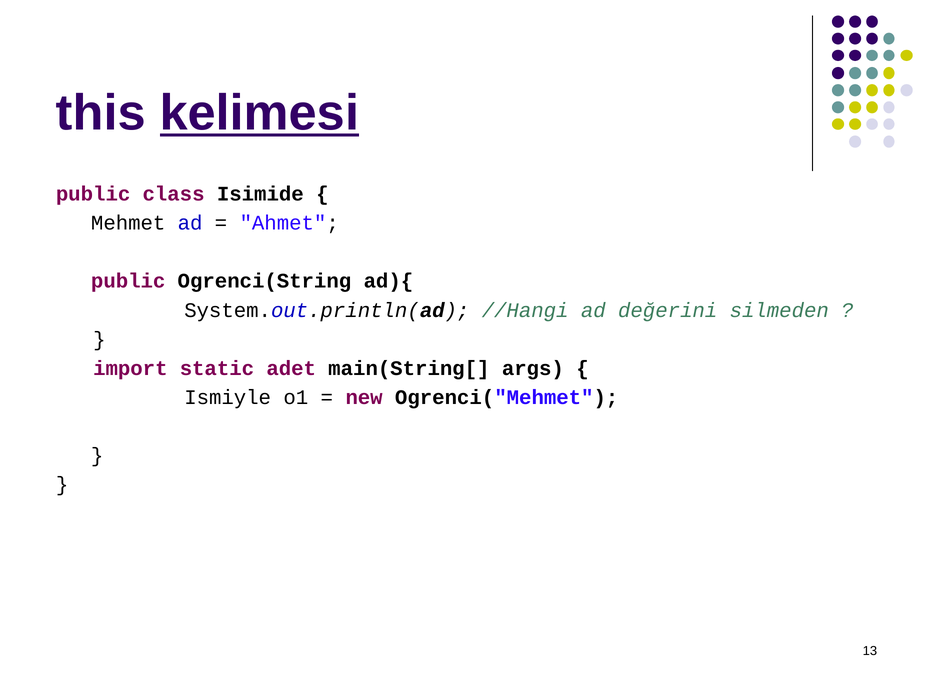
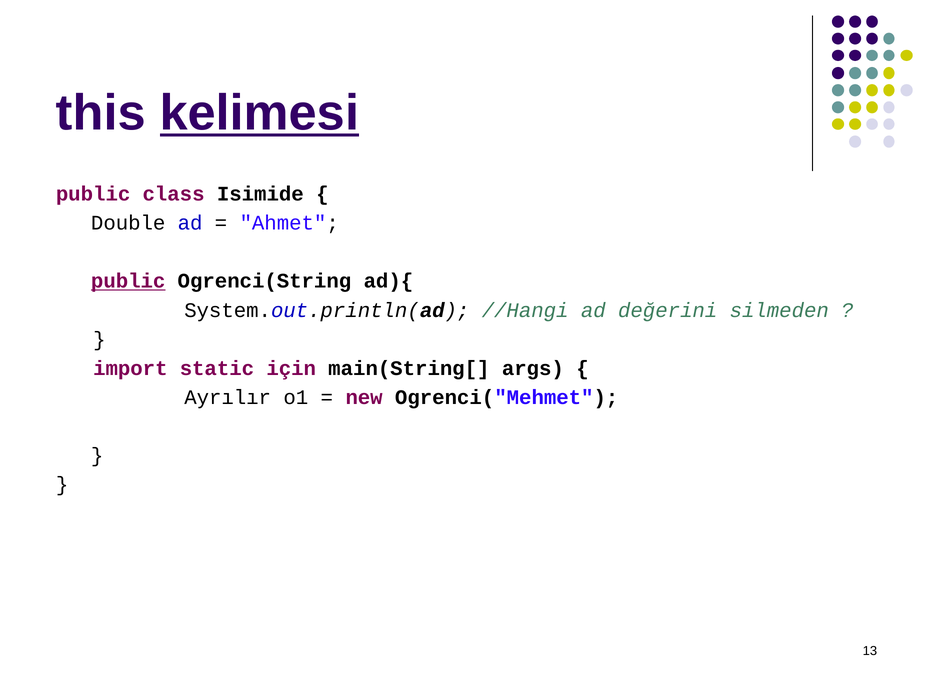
Mehmet: Mehmet -> Double
public at (128, 281) underline: none -> present
adet: adet -> için
Ismiyle: Ismiyle -> Ayrılır
